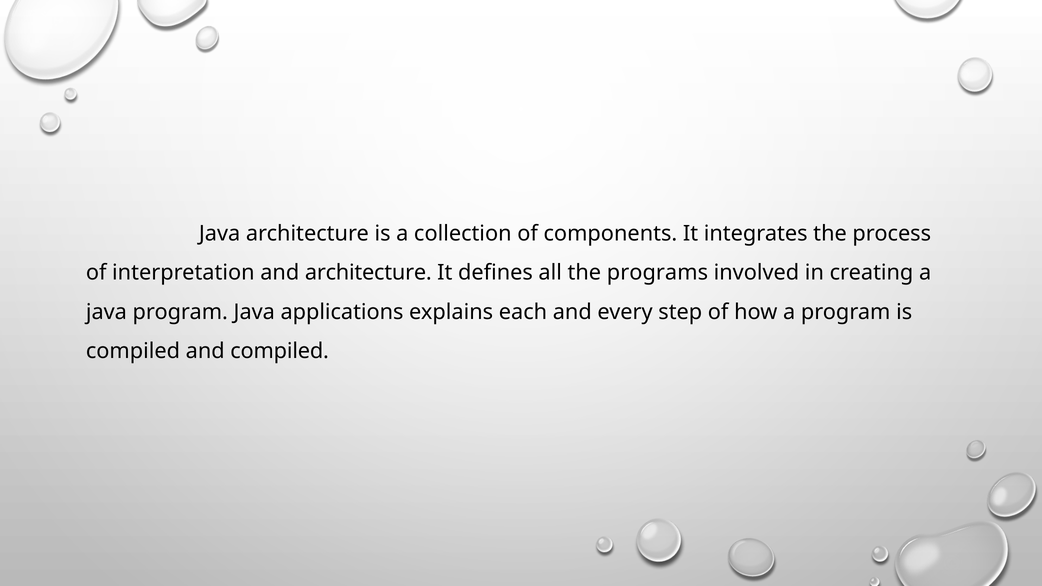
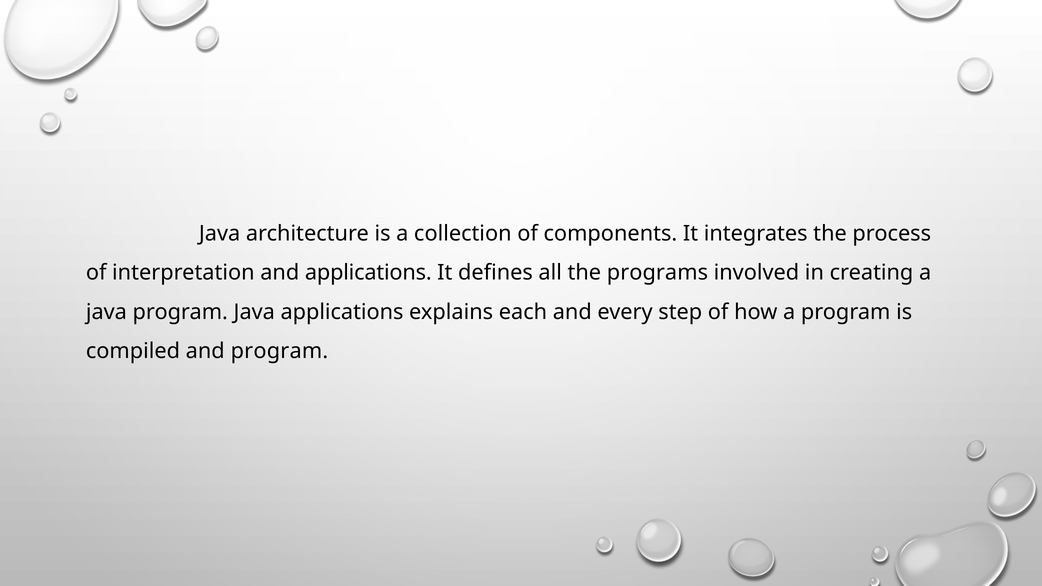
and architecture: architecture -> applications
and compiled: compiled -> program
